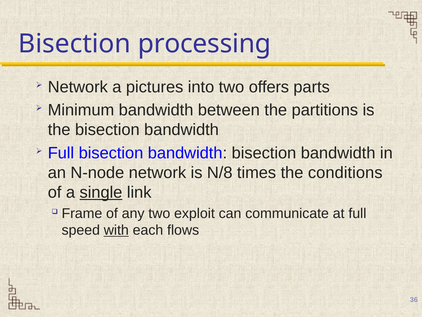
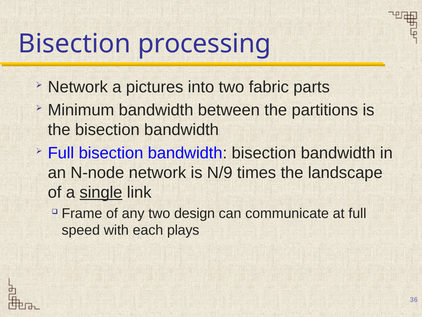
offers: offers -> fabric
N/8: N/8 -> N/9
conditions: conditions -> landscape
exploit: exploit -> design
with underline: present -> none
flows: flows -> plays
